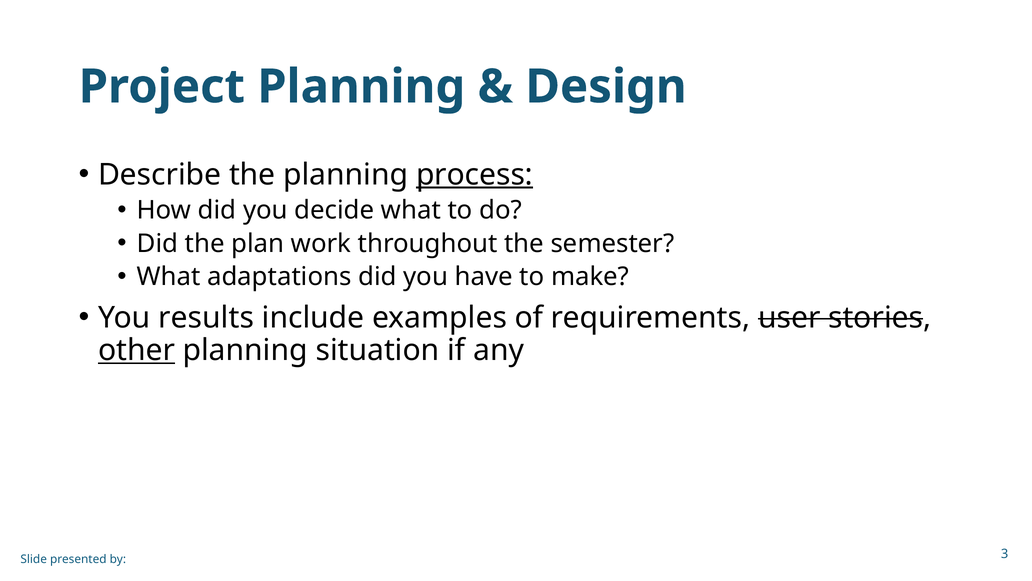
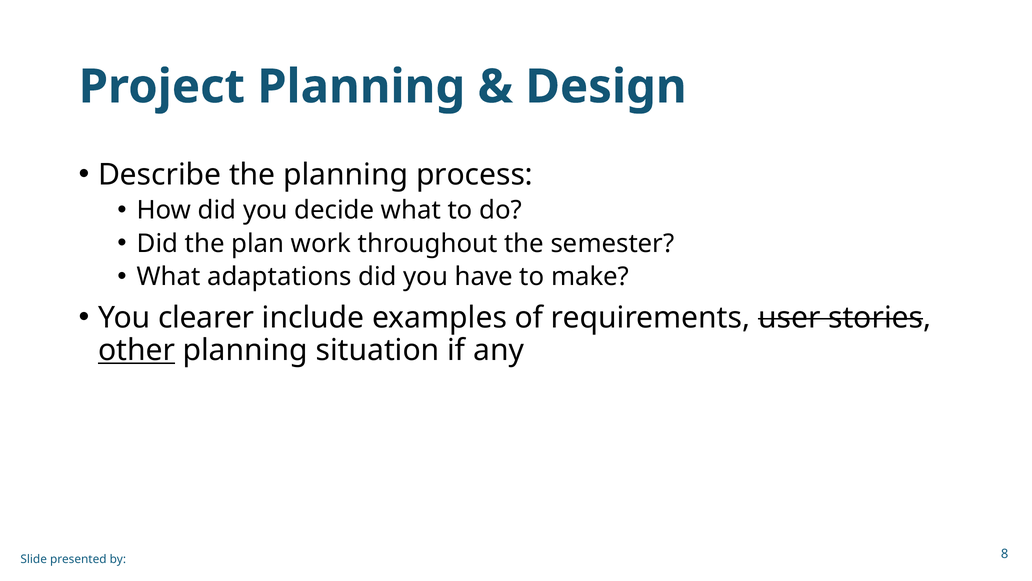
process underline: present -> none
results: results -> clearer
3: 3 -> 8
